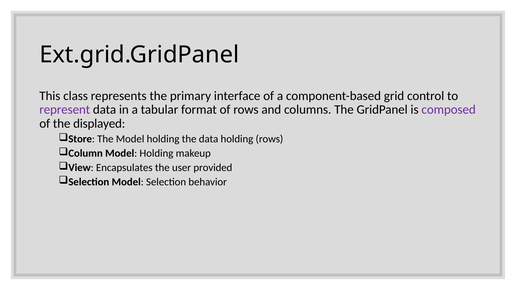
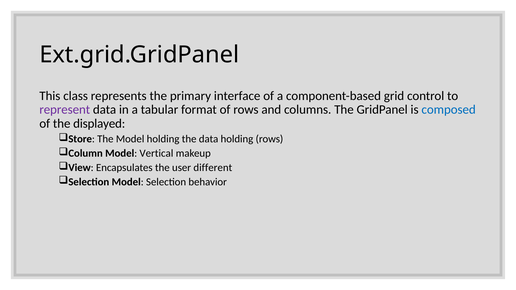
composed colour: purple -> blue
Column Model Holding: Holding -> Vertical
provided: provided -> different
